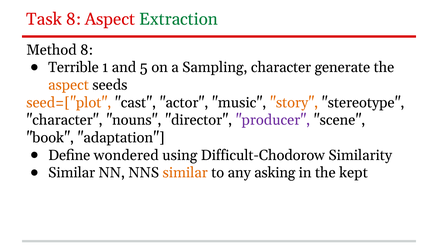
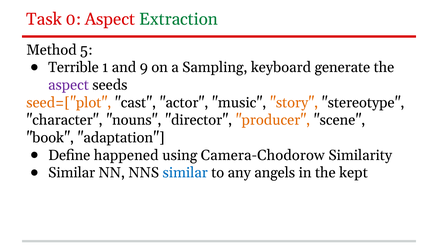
Task 8: 8 -> 0
Method 8: 8 -> 5
5: 5 -> 9
Sampling character: character -> keyboard
aspect at (69, 85) colour: orange -> purple
producer colour: purple -> orange
wondered: wondered -> happened
Difficult-Chodorow: Difficult-Chodorow -> Camera-Chodorow
similar at (185, 172) colour: orange -> blue
asking: asking -> angels
